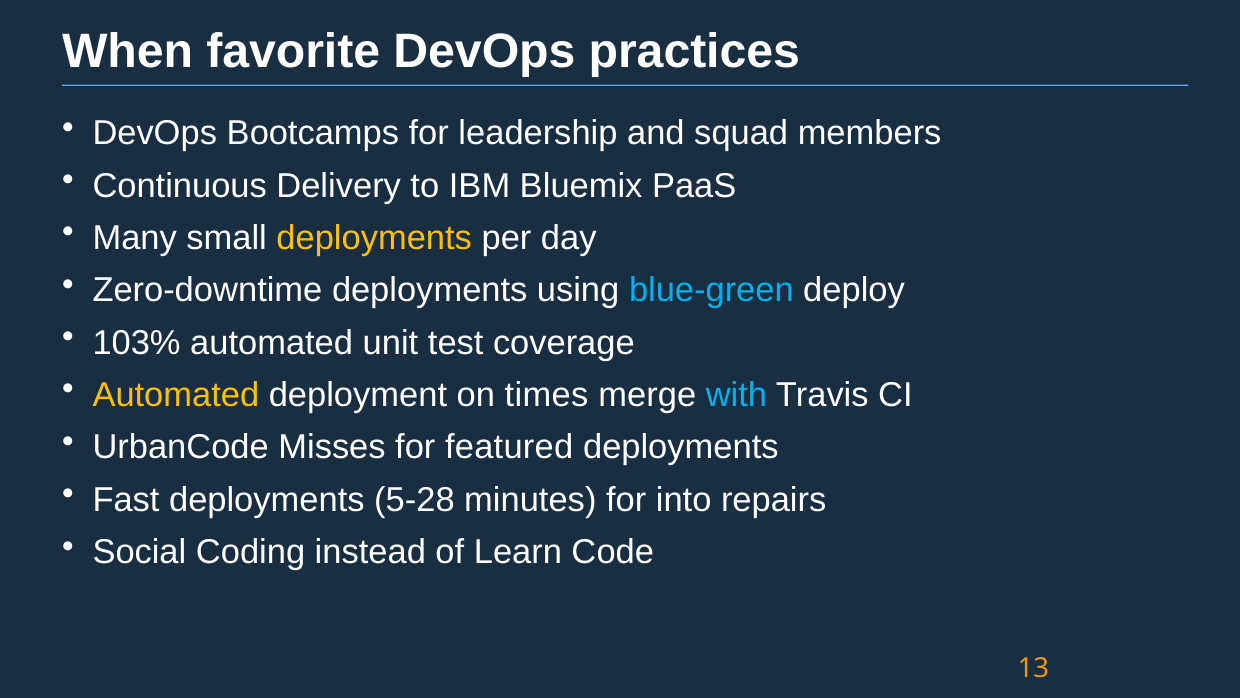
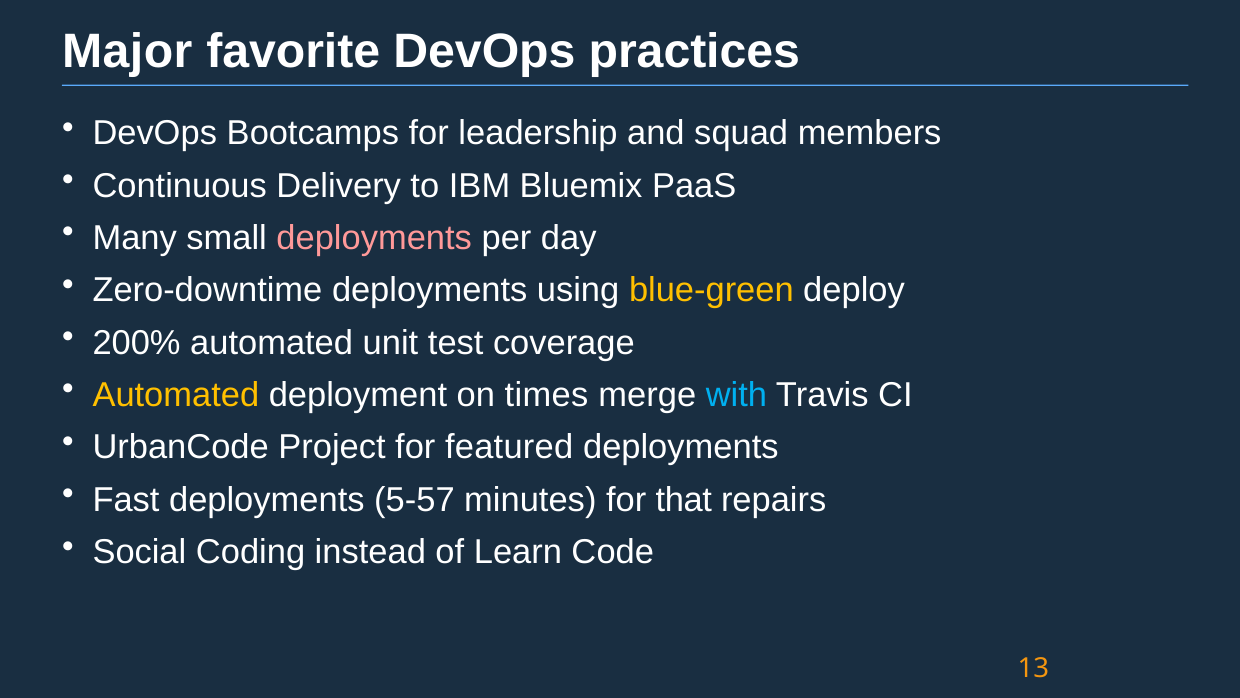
When: When -> Major
deployments at (374, 238) colour: yellow -> pink
blue-green colour: light blue -> yellow
103%: 103% -> 200%
Misses: Misses -> Project
5-28: 5-28 -> 5-57
into: into -> that
